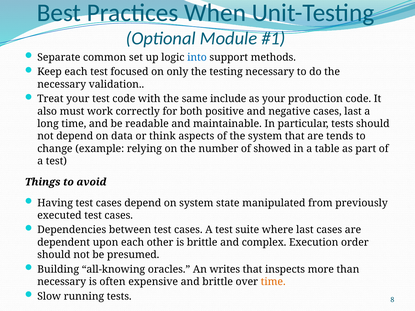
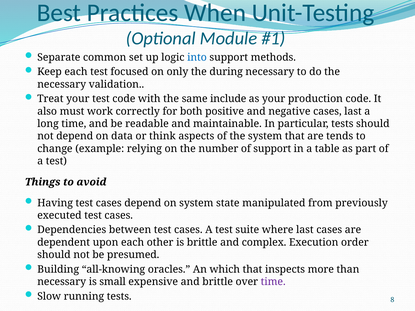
testing: testing -> during
of showed: showed -> support
writes: writes -> which
often: often -> small
time at (273, 282) colour: orange -> purple
